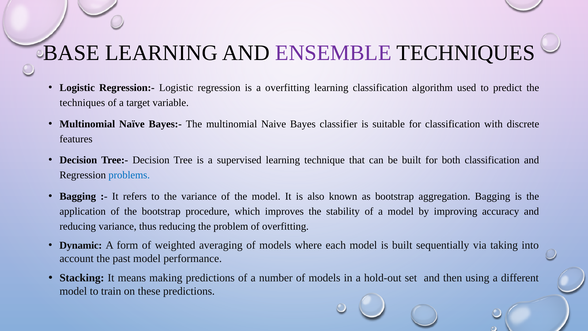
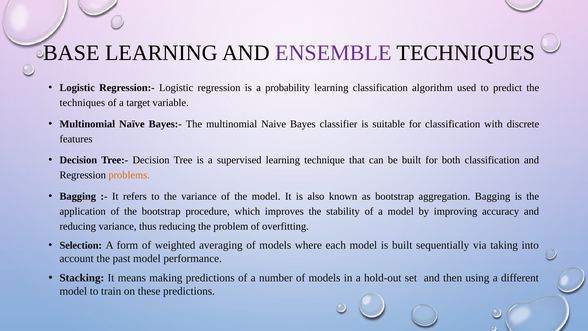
a overfitting: overfitting -> probability
problems colour: blue -> orange
Dynamic: Dynamic -> Selection
